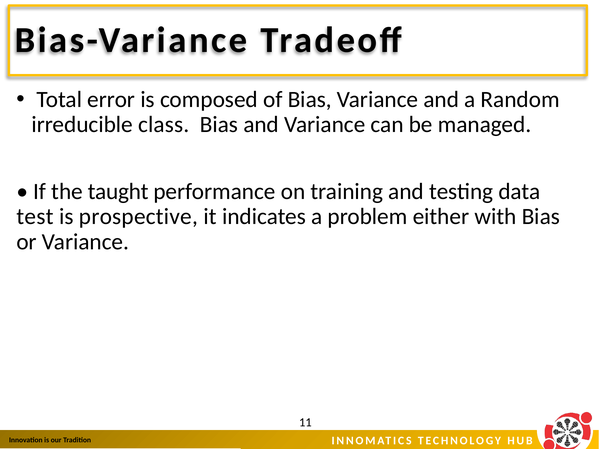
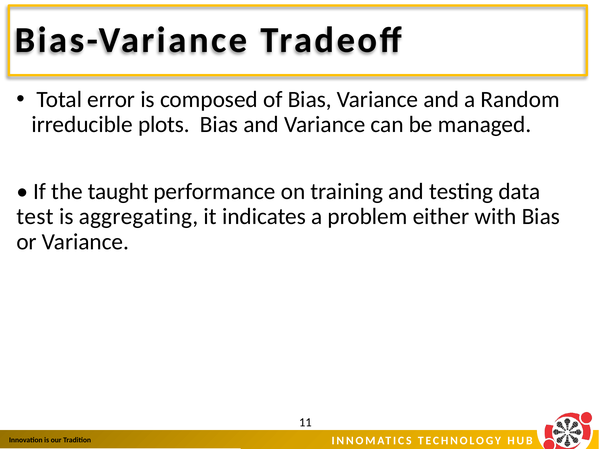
class: class -> plots
prospective: prospective -> aggregating
